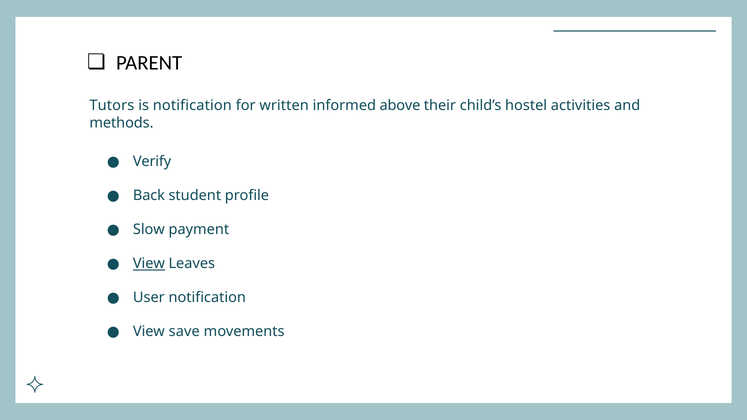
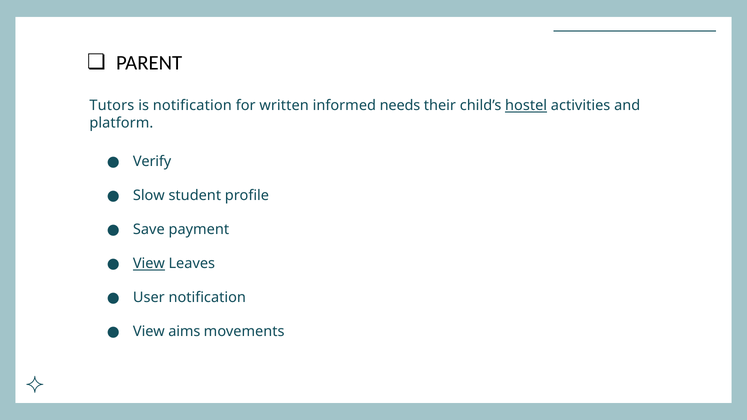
above: above -> needs
hostel underline: none -> present
methods: methods -> platform
Back: Back -> Slow
Slow: Slow -> Save
save: save -> aims
